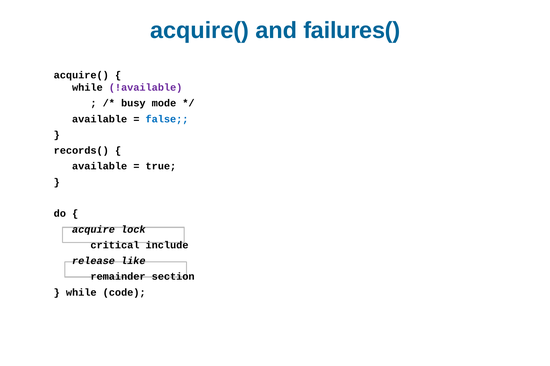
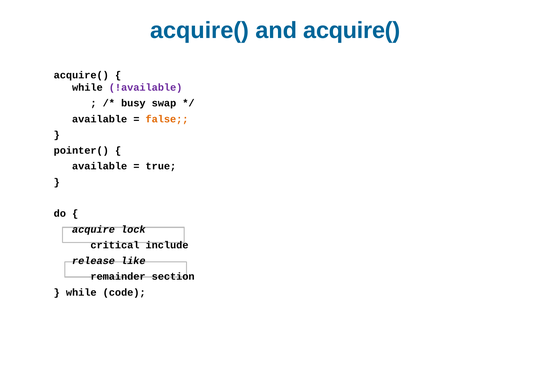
and failures(: failures( -> acquire(
mode: mode -> swap
false colour: blue -> orange
records(: records( -> pointer(
